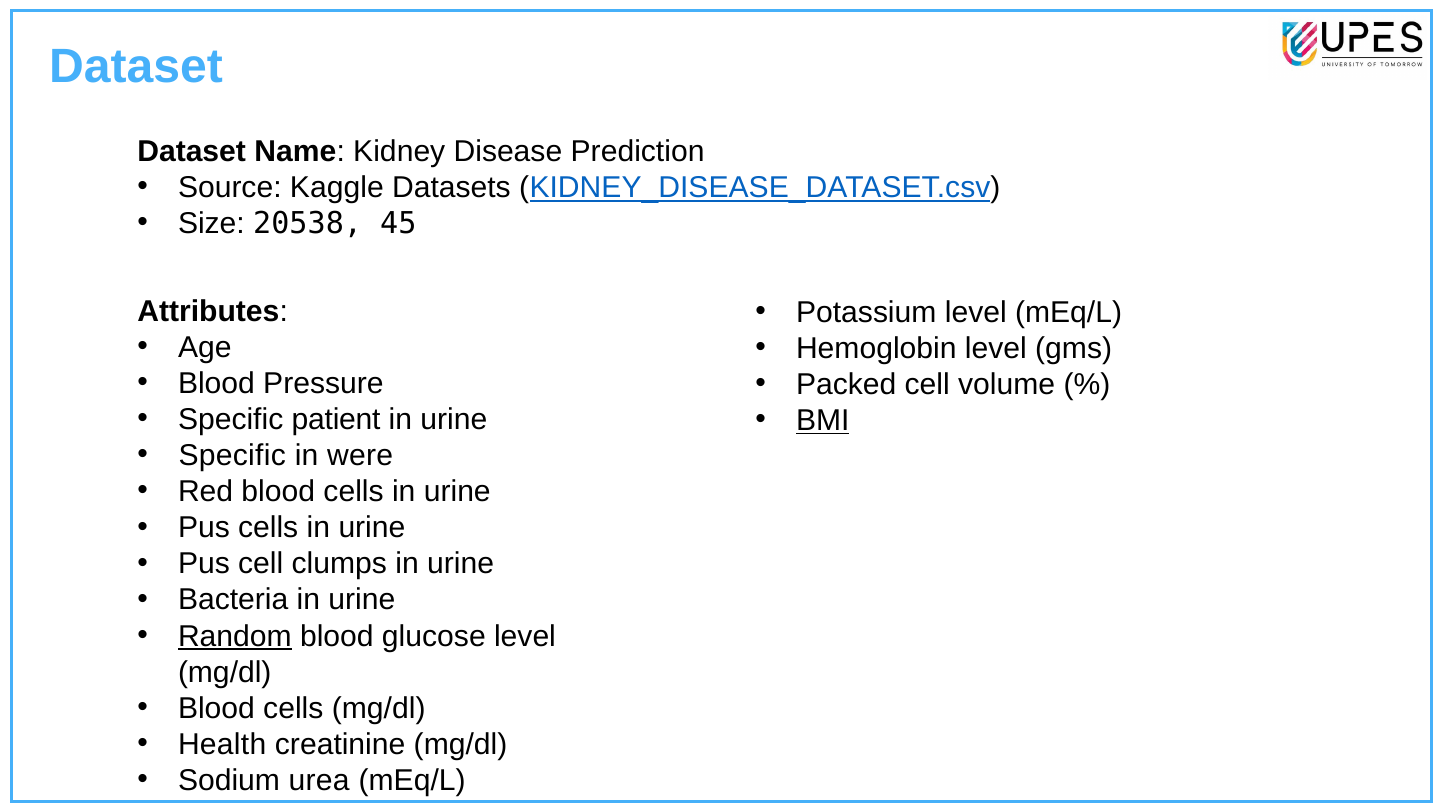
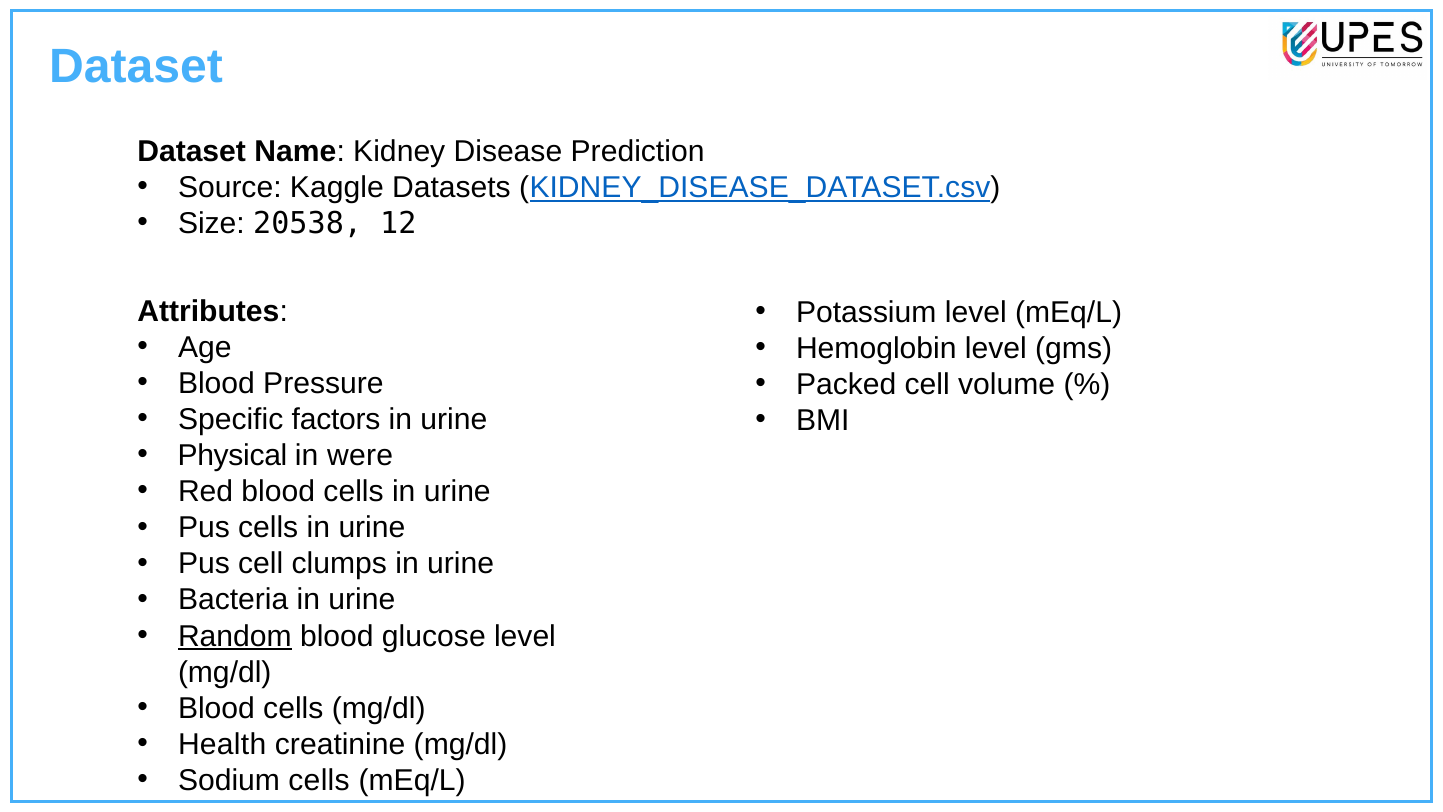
45: 45 -> 12
patient: patient -> factors
BMI underline: present -> none
Specific at (232, 455): Specific -> Physical
Sodium urea: urea -> cells
